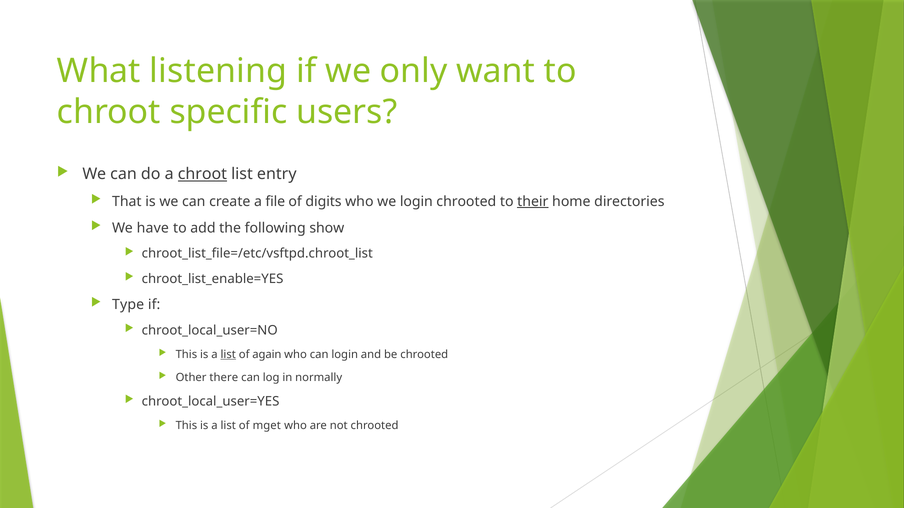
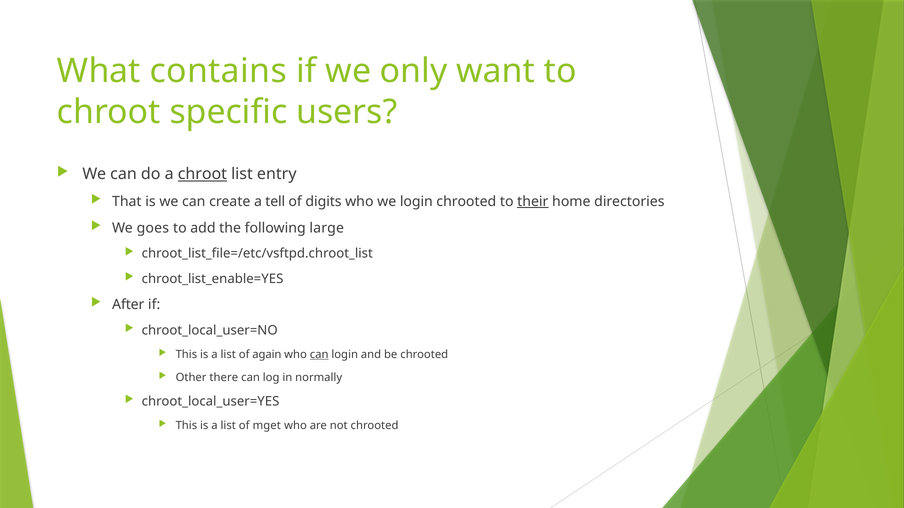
listening: listening -> contains
file: file -> tell
have: have -> goes
show: show -> large
Type: Type -> After
list at (228, 355) underline: present -> none
can at (319, 355) underline: none -> present
